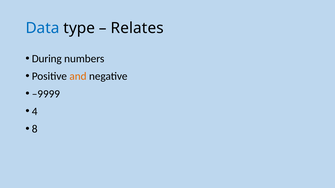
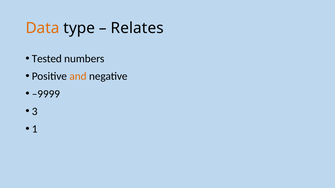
Data colour: blue -> orange
During: During -> Tested
4: 4 -> 3
8: 8 -> 1
